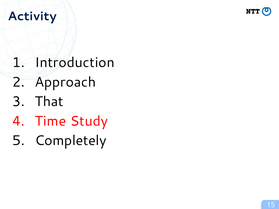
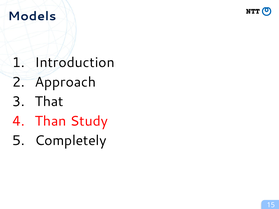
Activity: Activity -> Models
Time: Time -> Than
